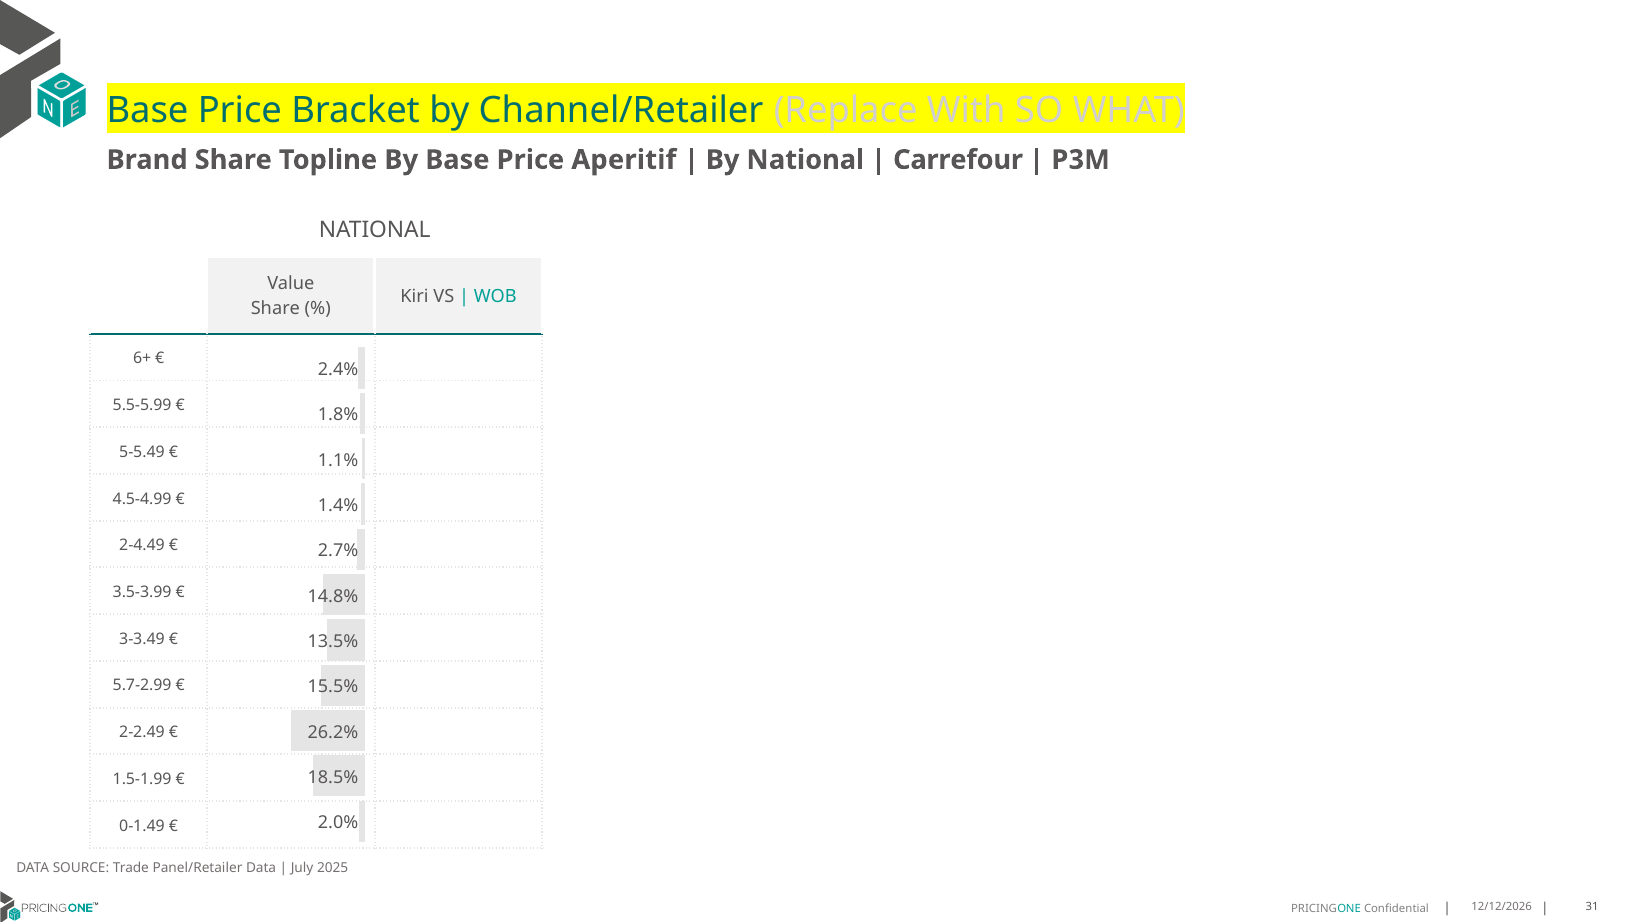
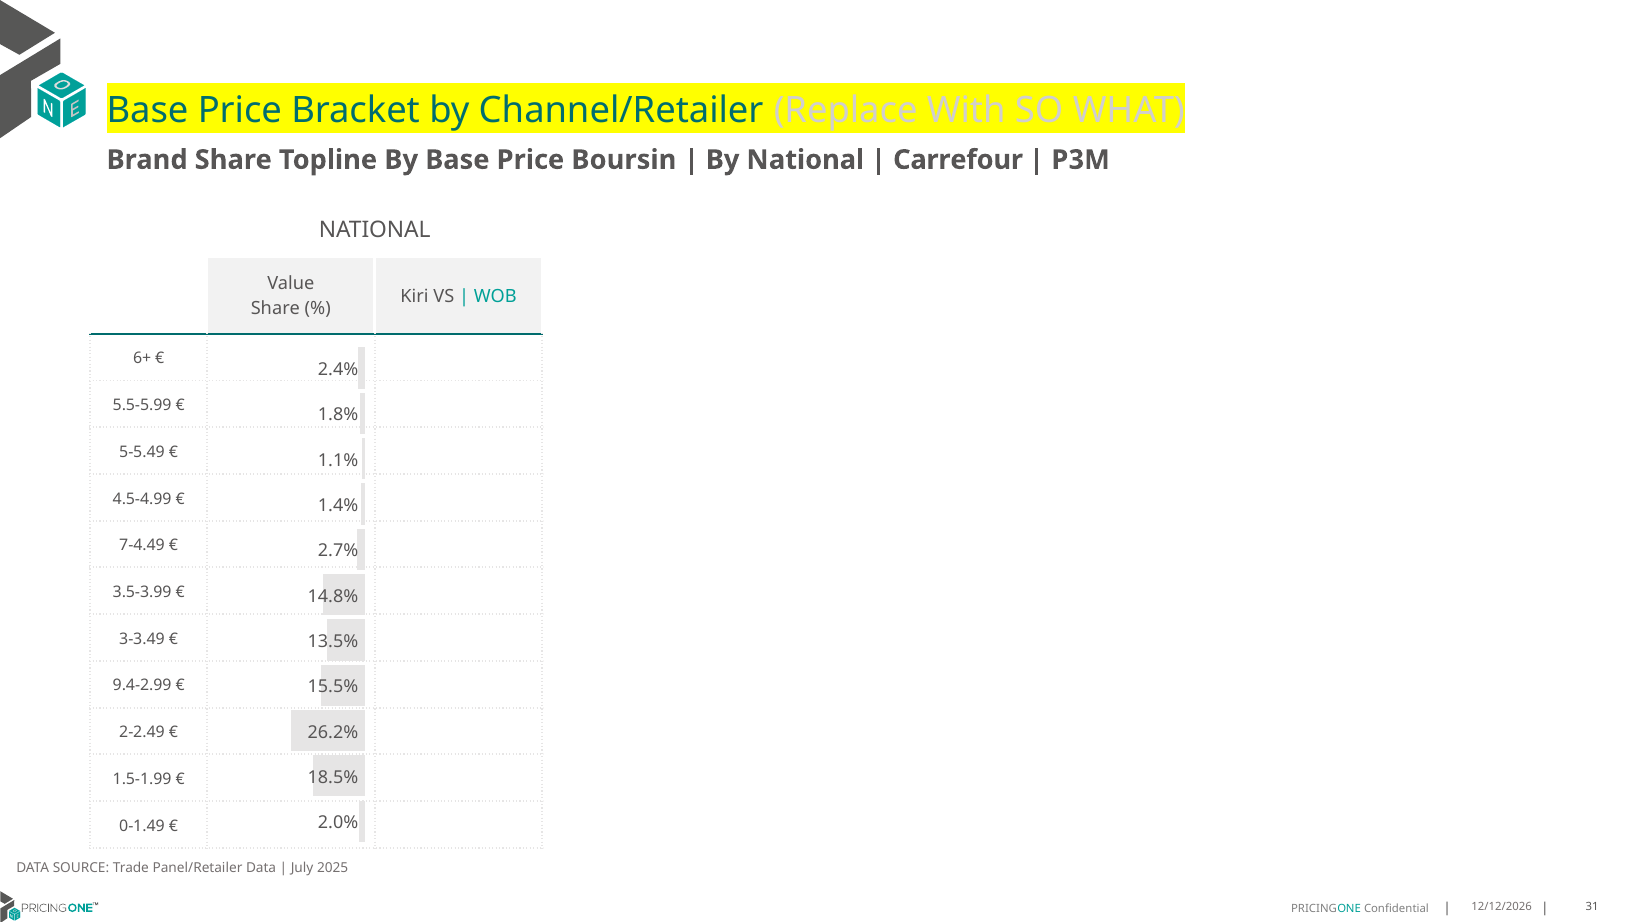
Aperitif: Aperitif -> Boursin
2-4.49: 2-4.49 -> 7-4.49
5.7-2.99: 5.7-2.99 -> 9.4-2.99
